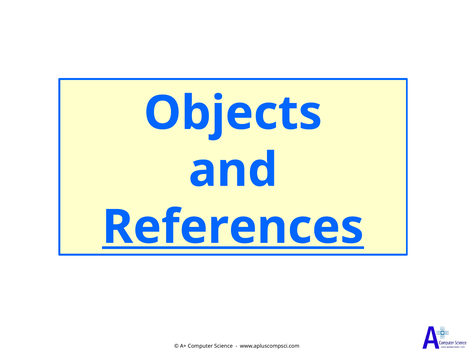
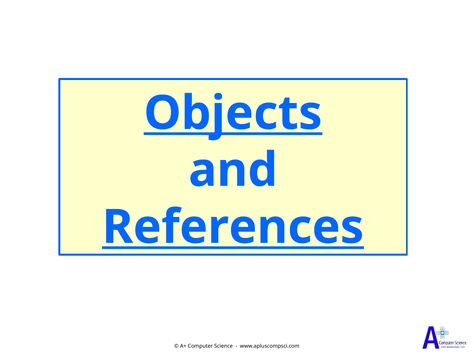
Objects underline: none -> present
